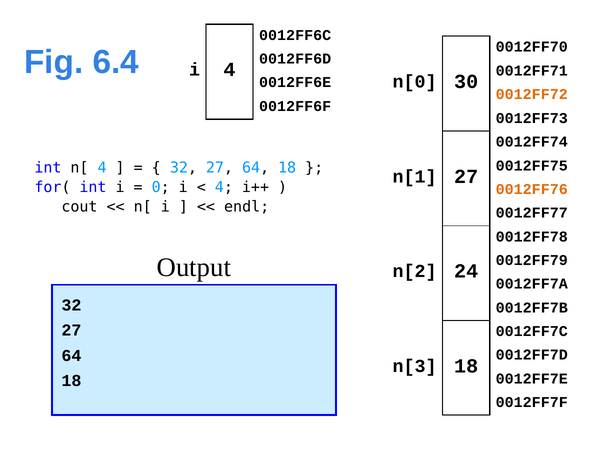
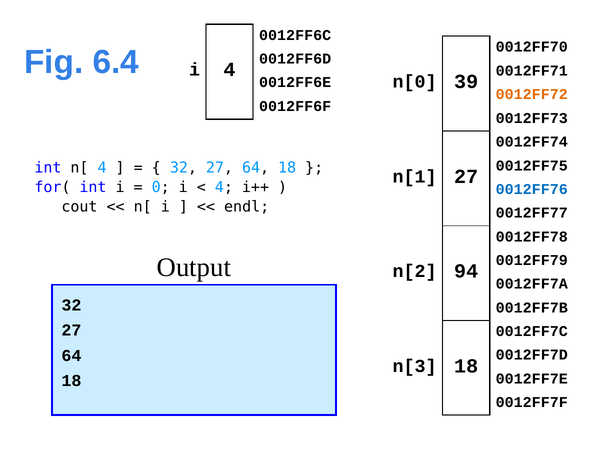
30: 30 -> 39
0012FF76 colour: orange -> blue
24: 24 -> 94
